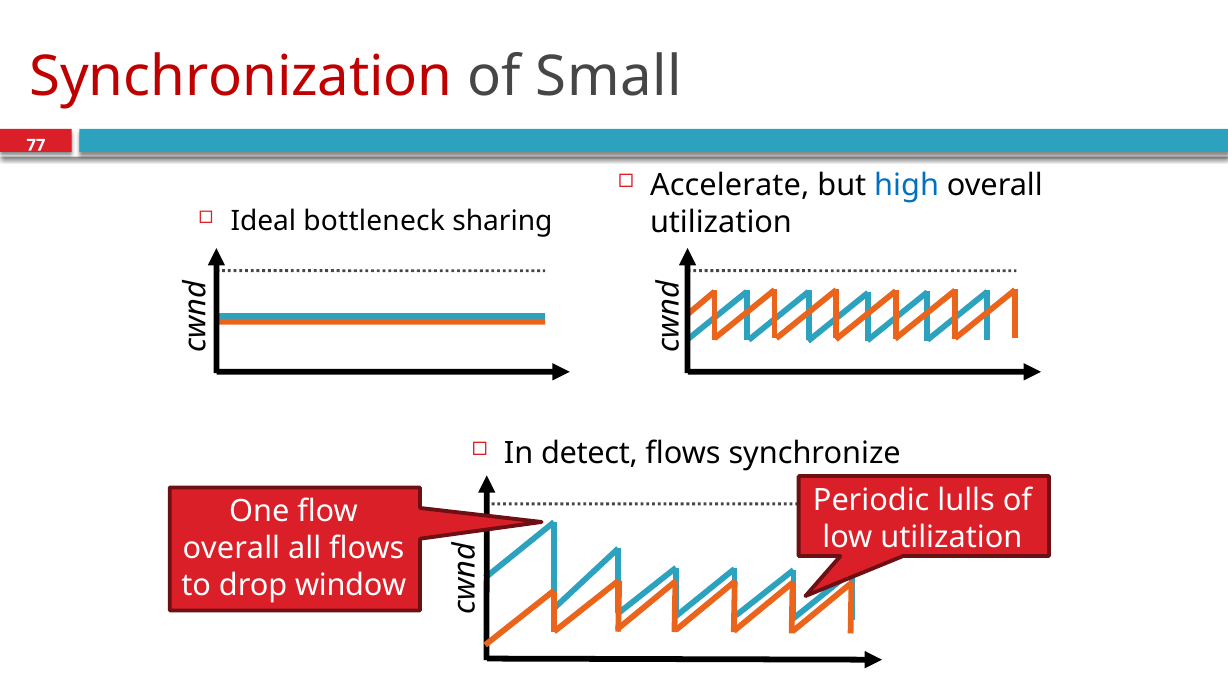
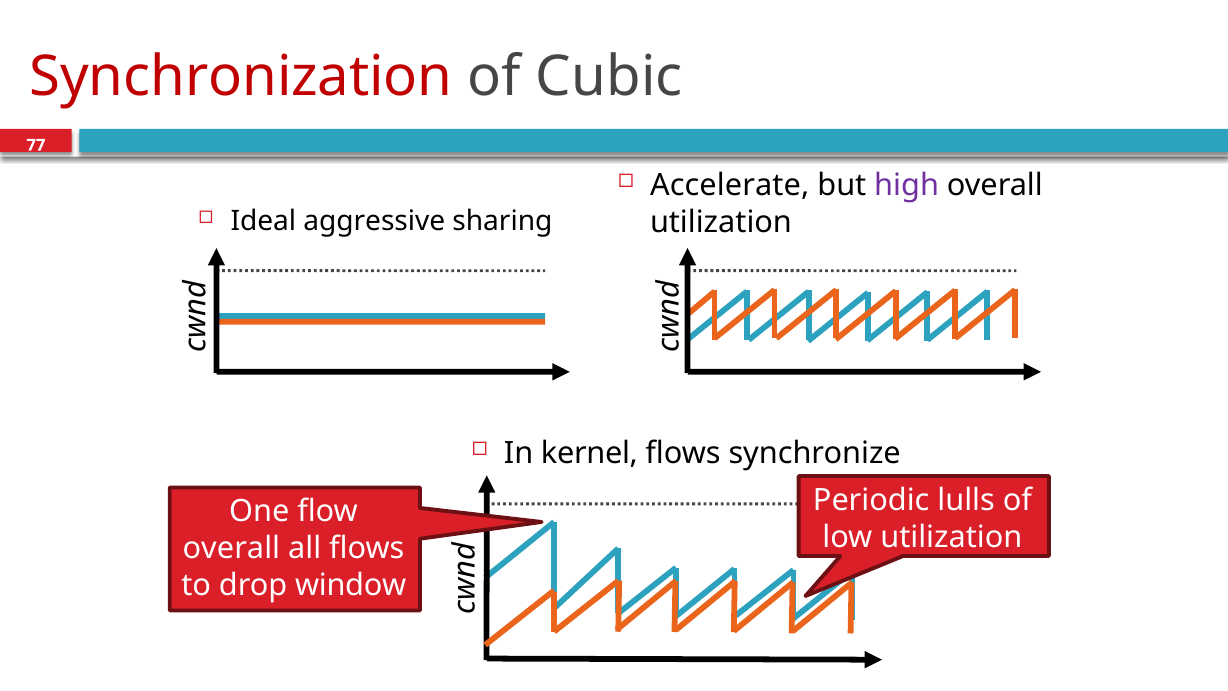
Small: Small -> Cubic
high colour: blue -> purple
bottleneck: bottleneck -> aggressive
detect: detect -> kernel
